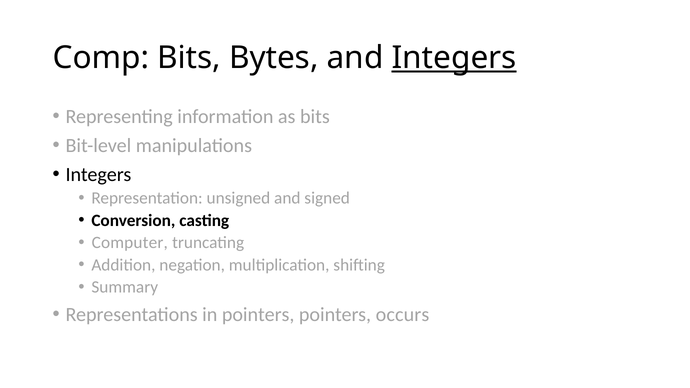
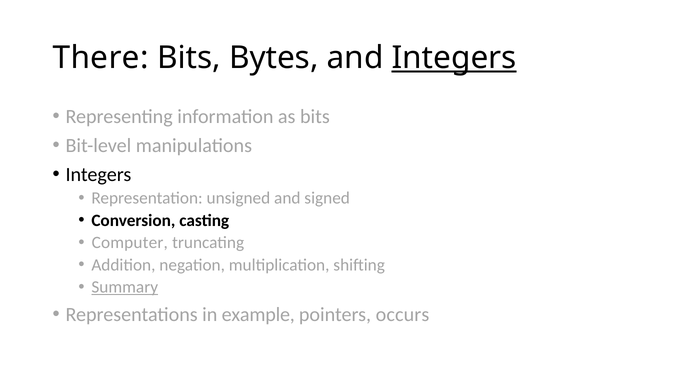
Comp: Comp -> There
Summary underline: none -> present
in pointers: pointers -> example
